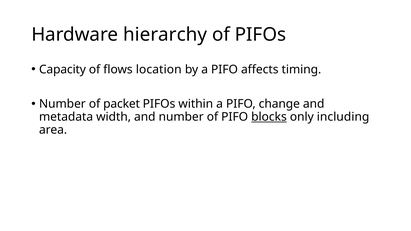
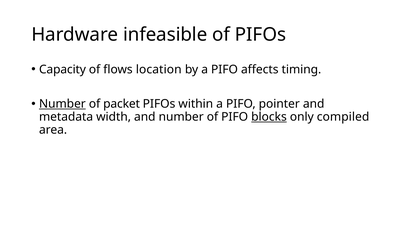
hierarchy: hierarchy -> infeasible
Number at (62, 104) underline: none -> present
change: change -> pointer
including: including -> compiled
